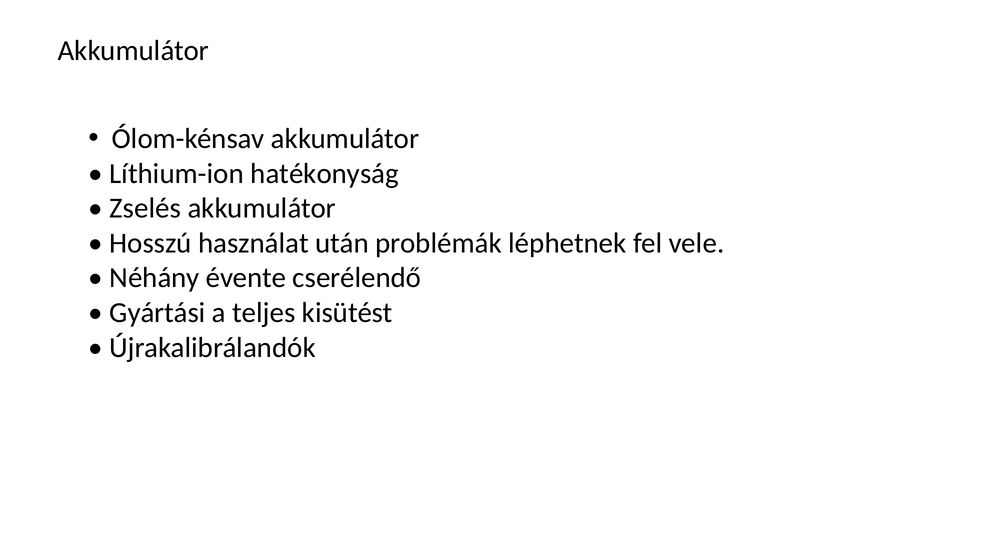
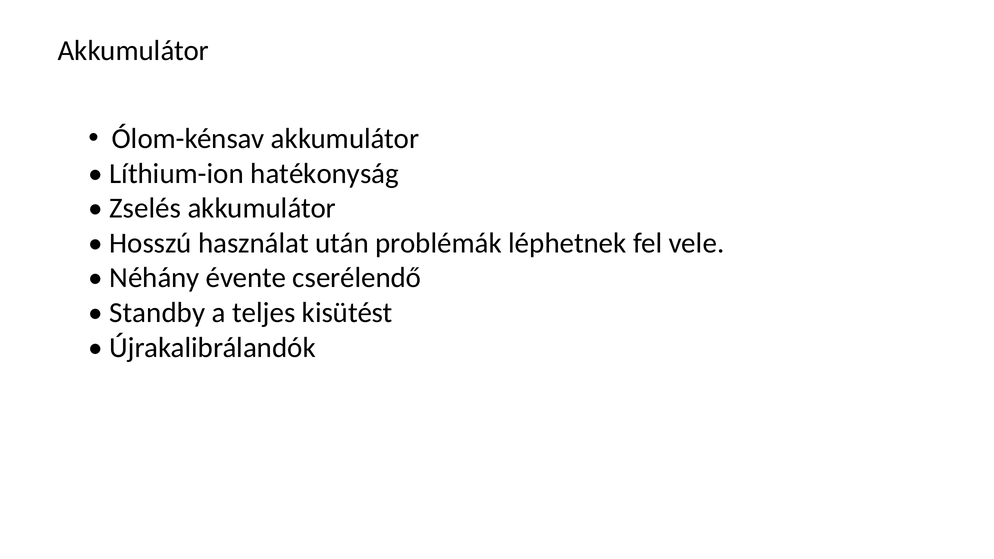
Gyártási: Gyártási -> Standby
